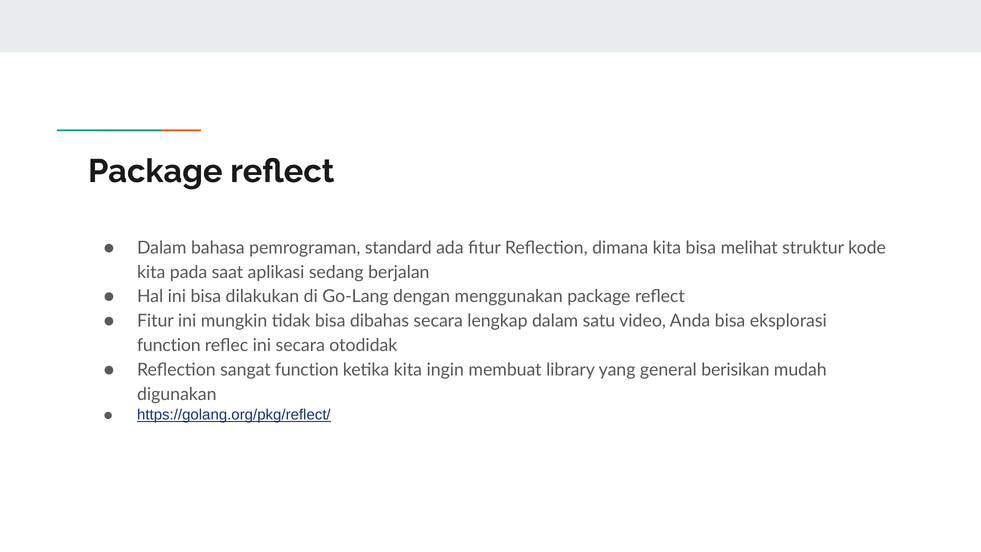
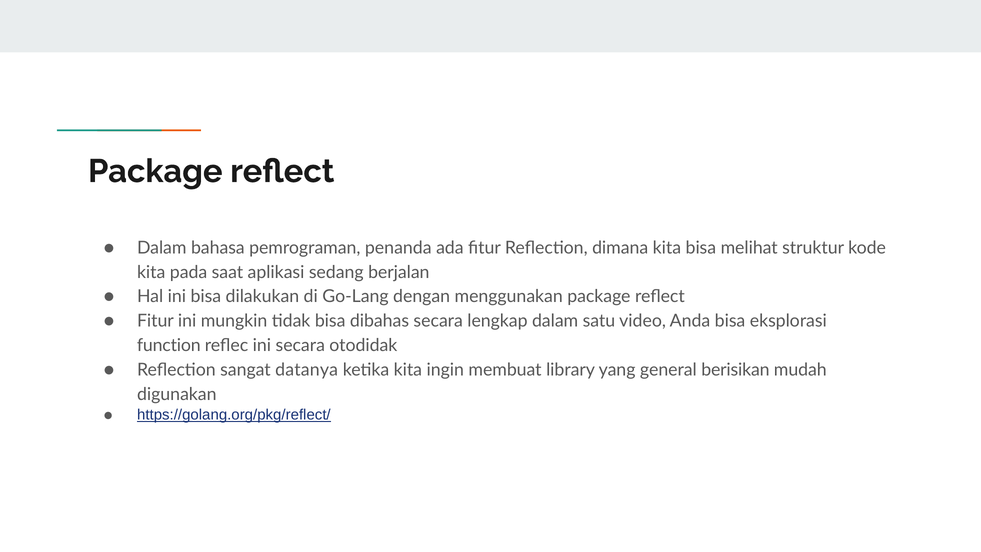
standard: standard -> penanda
sangat function: function -> datanya
